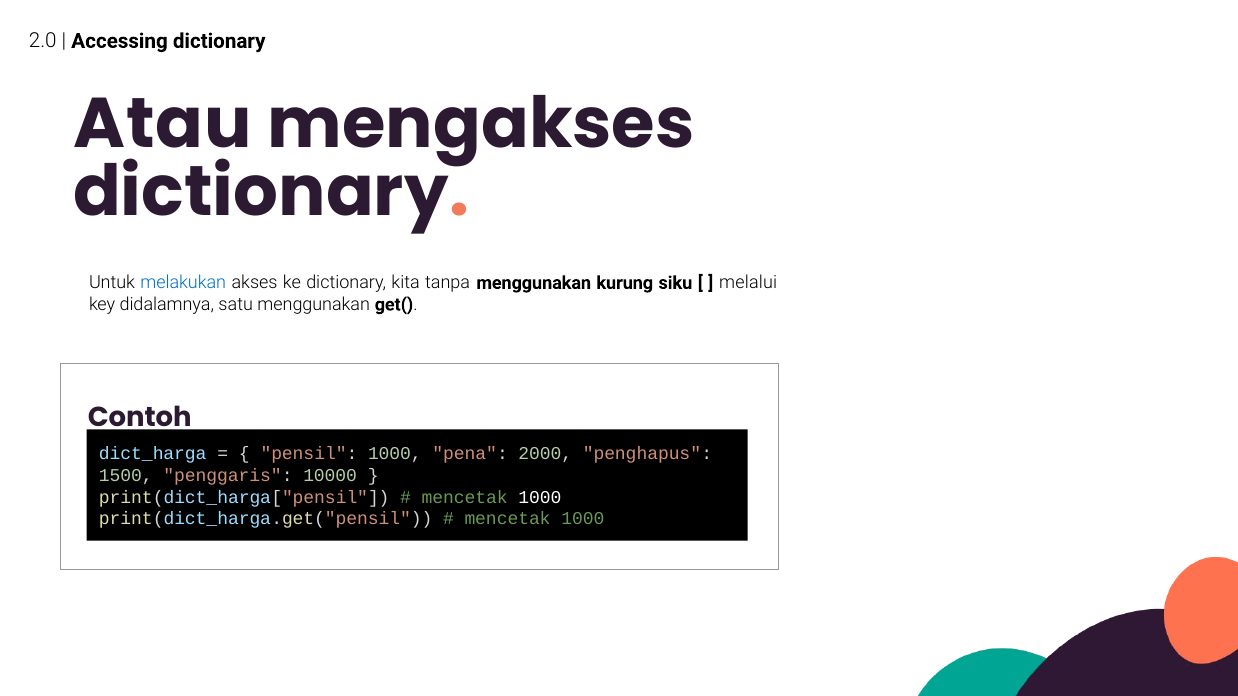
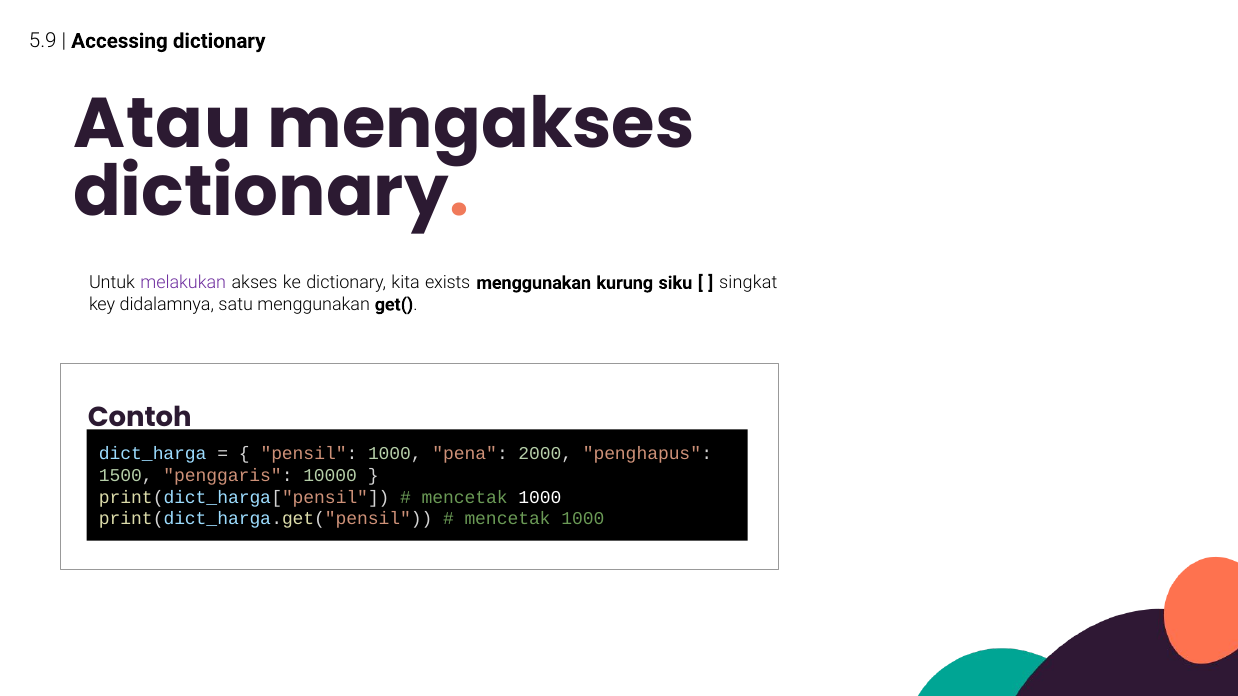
2.0: 2.0 -> 5.9
melakukan colour: blue -> purple
tanpa: tanpa -> exists
melalui: melalui -> singkat
